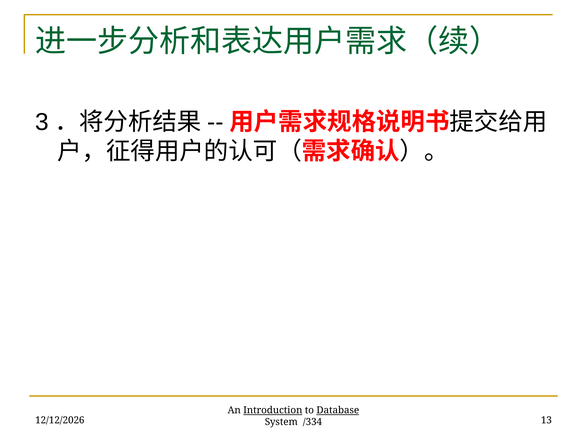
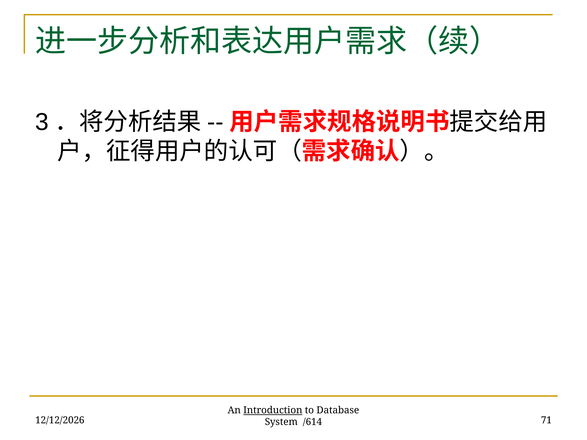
Database underline: present -> none
13: 13 -> 71
/334: /334 -> /614
